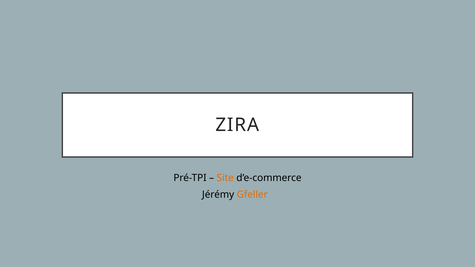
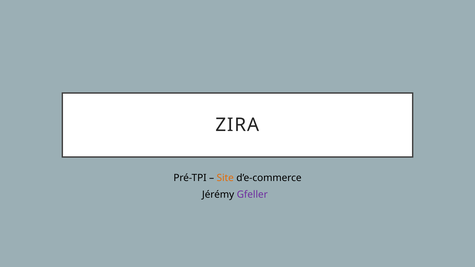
Gfeller colour: orange -> purple
